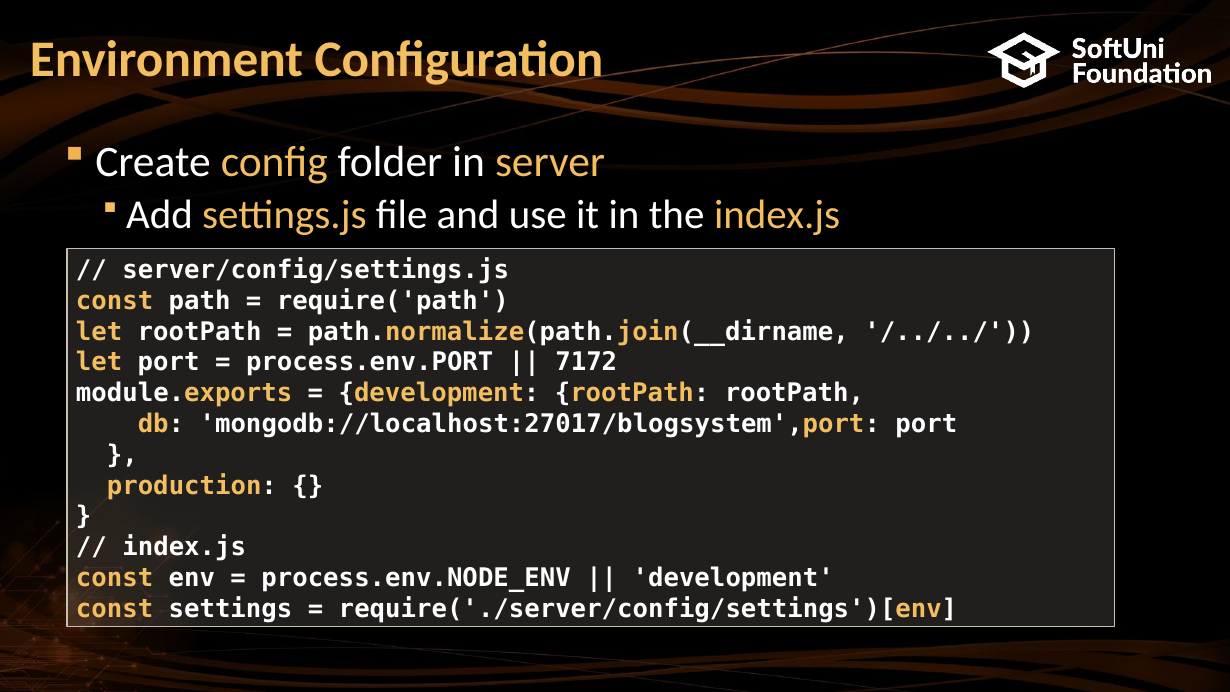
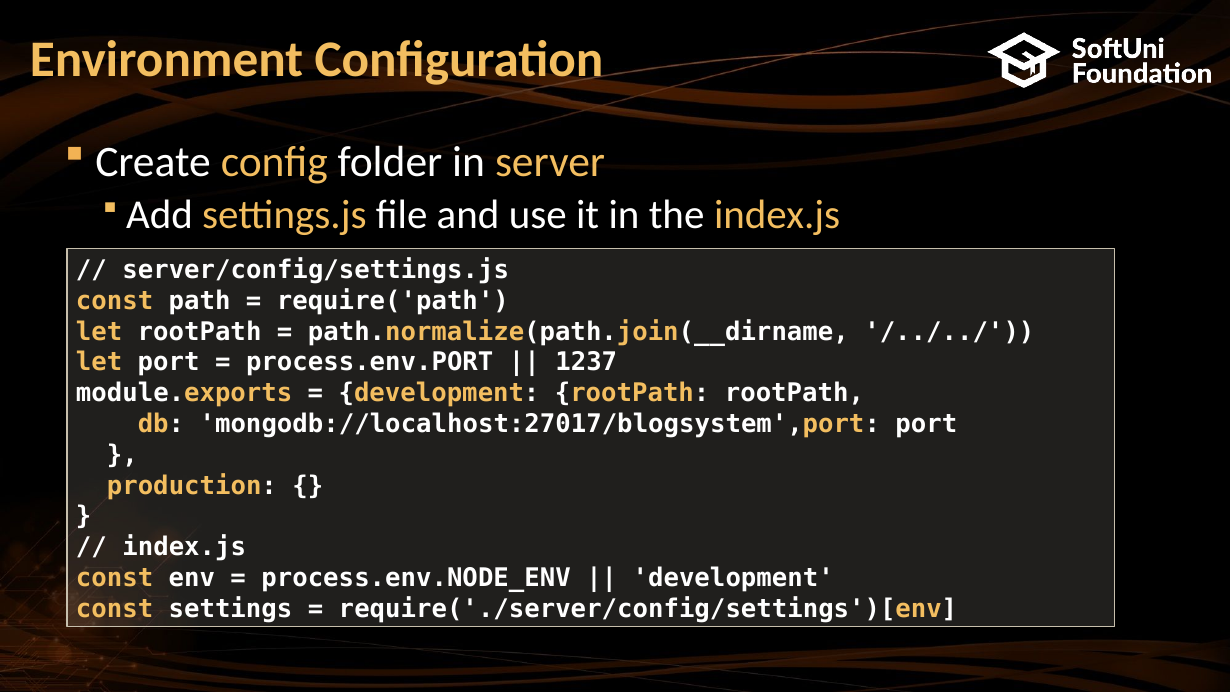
7172: 7172 -> 1237
